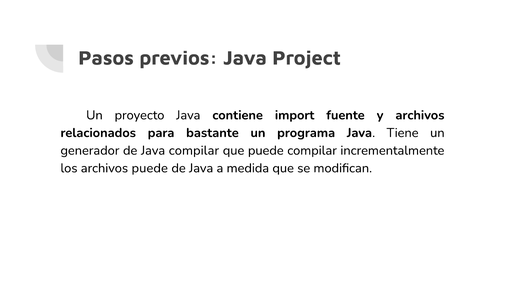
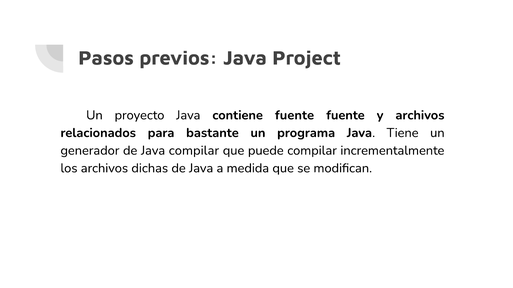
contiene import: import -> fuente
archivos puede: puede -> dichas
